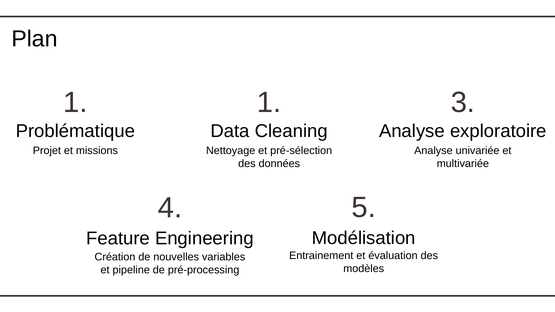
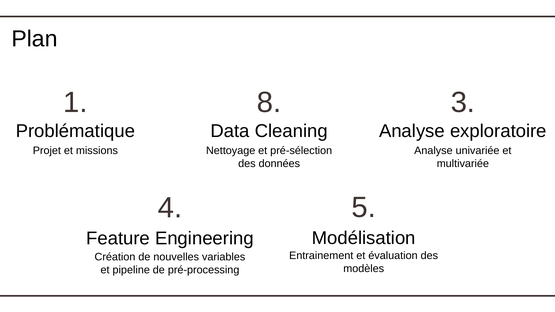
1 1: 1 -> 8
